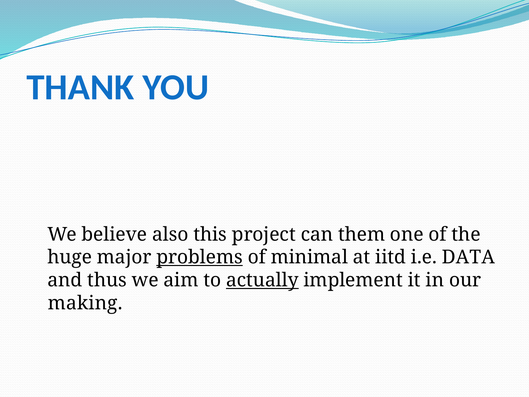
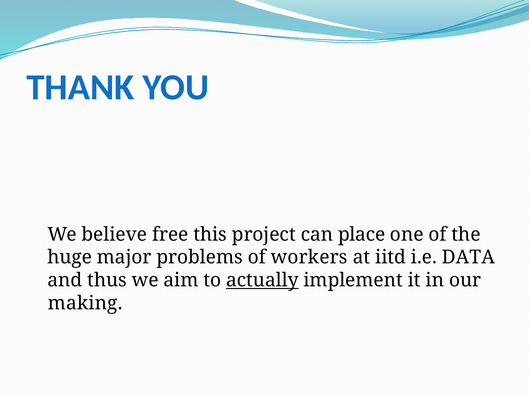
also: also -> free
them: them -> place
problems underline: present -> none
minimal: minimal -> workers
